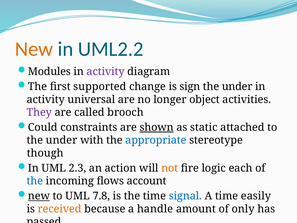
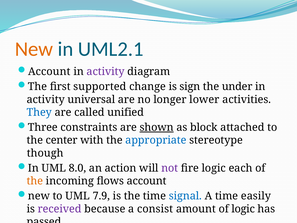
UML2.2: UML2.2 -> UML2.1
Modules at (49, 72): Modules -> Account
object: object -> lower
They colour: purple -> blue
brooch: brooch -> unified
Could: Could -> Three
static: static -> block
under at (62, 140): under -> center
2.3: 2.3 -> 8.0
not colour: orange -> purple
the at (35, 181) colour: blue -> orange
new at (39, 196) underline: present -> none
7.8: 7.8 -> 7.9
received colour: orange -> purple
handle: handle -> consist
of only: only -> logic
